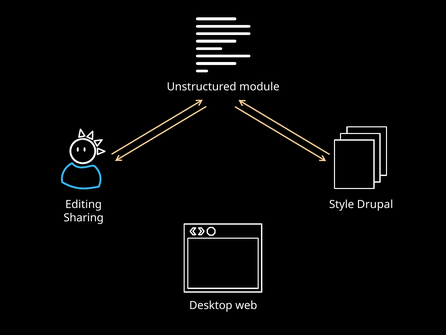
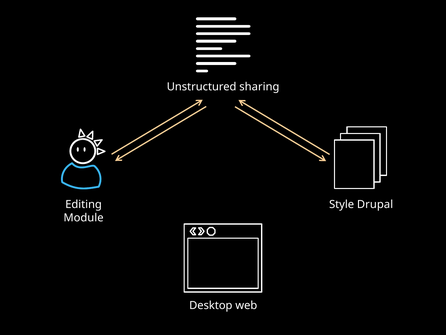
module: module -> sharing
Sharing: Sharing -> Module
